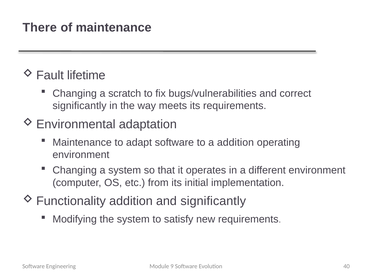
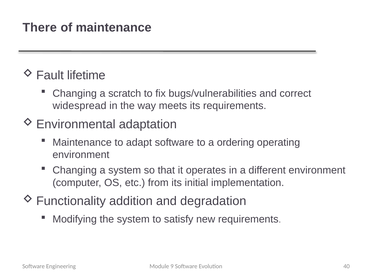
significantly at (80, 106): significantly -> widespread
a addition: addition -> ordering
and significantly: significantly -> degradation
